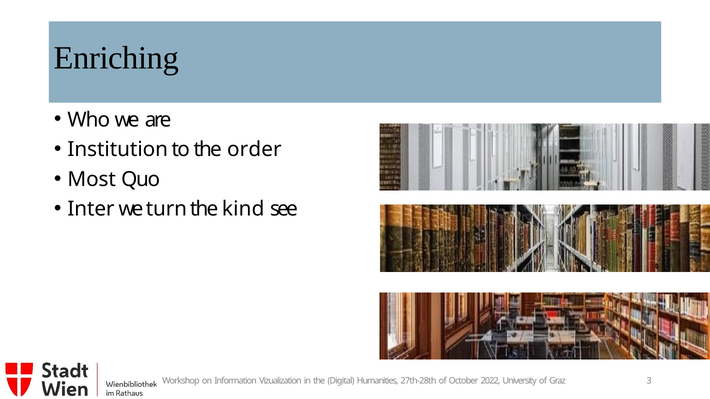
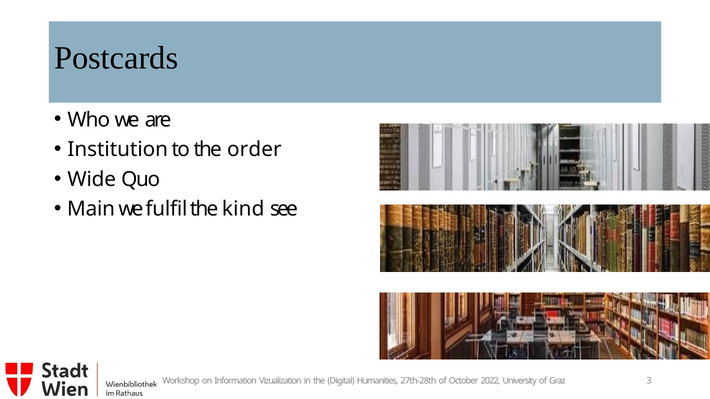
Enriching: Enriching -> Postcards
Most: Most -> Wide
Inter: Inter -> Main
turn: turn -> fulfil
